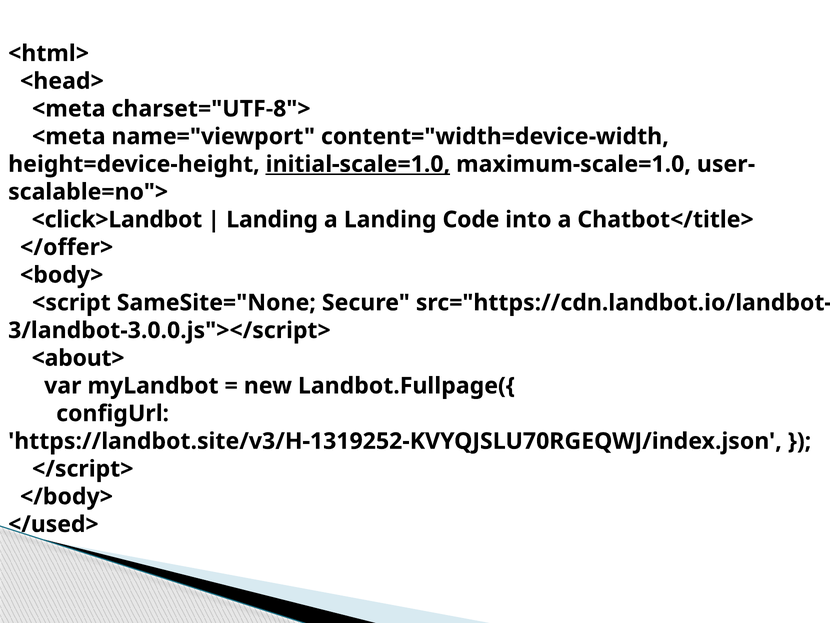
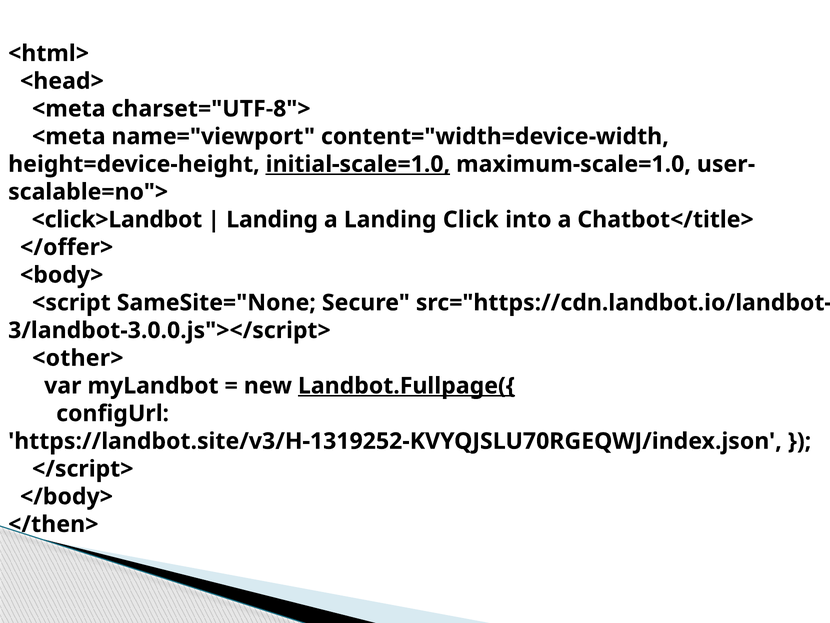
Landing Code: Code -> Click
<about>: <about> -> <other>
Landbot.Fullpage({ underline: none -> present
</used>: </used> -> </then>
